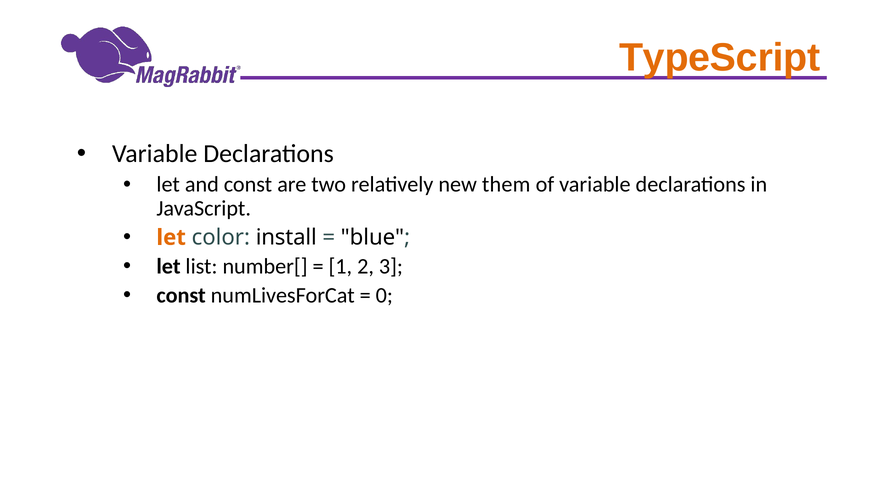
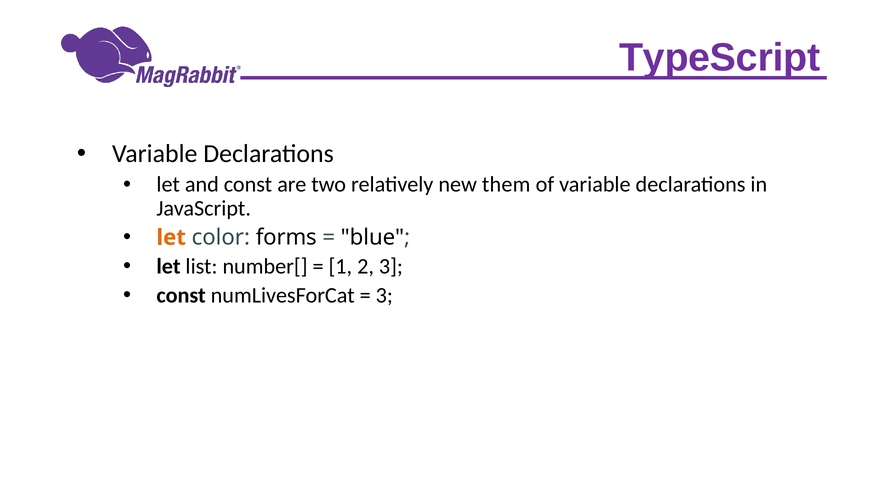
TypeScript colour: orange -> purple
install: install -> forms
0 at (384, 295): 0 -> 3
